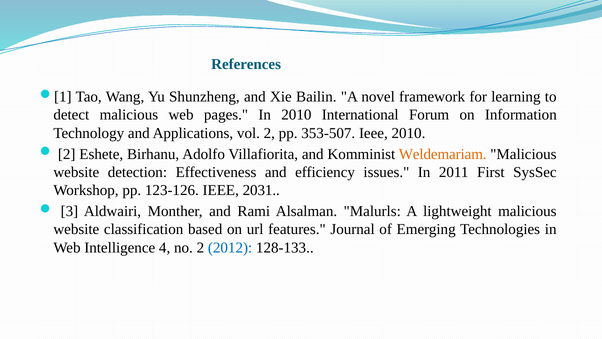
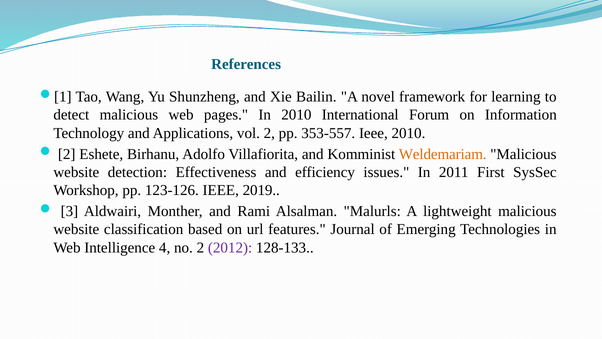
353-507: 353-507 -> 353-557
2031: 2031 -> 2019
2012 colour: blue -> purple
